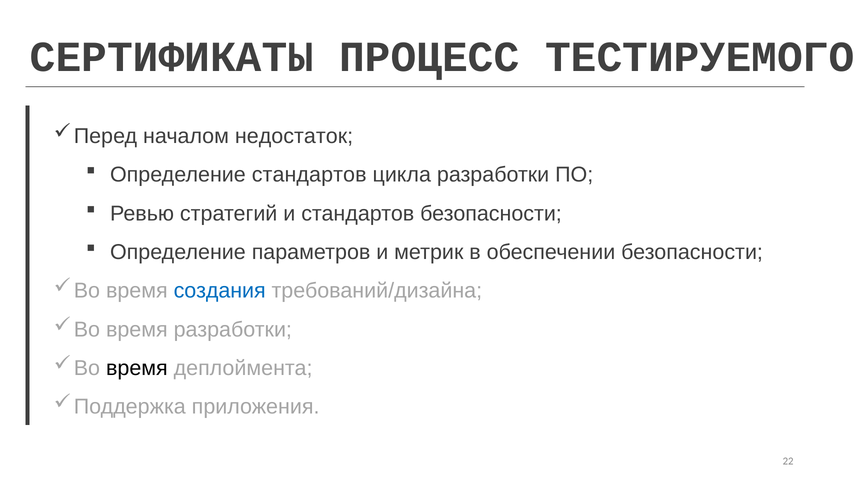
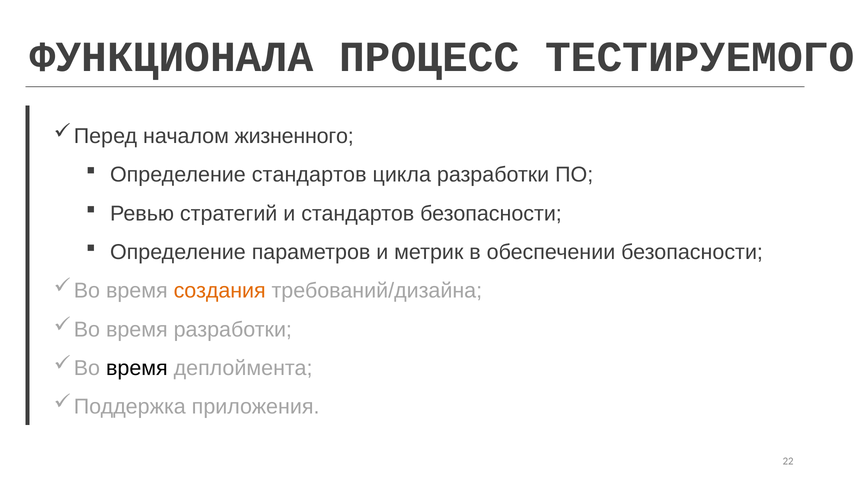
СЕРТИФИКАТЫ: СЕРТИФИКАТЫ -> ФУНКЦИОНАЛА
недостаток: недостаток -> жизненного
создания colour: blue -> orange
